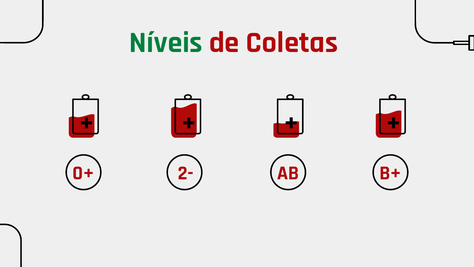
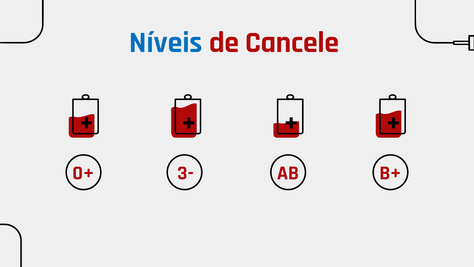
Níveis colour: green -> blue
Coletas: Coletas -> Cancele
2-: 2- -> 3-
